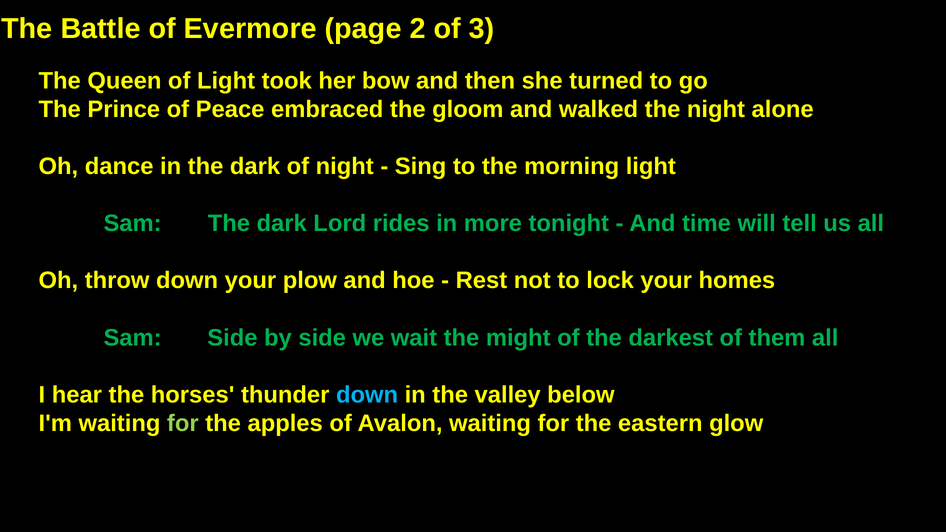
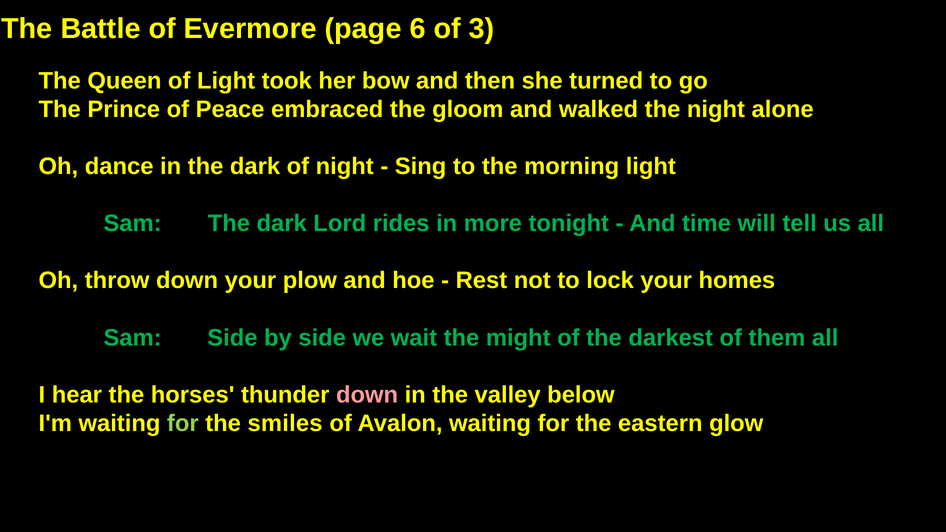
2: 2 -> 6
down at (367, 395) colour: light blue -> pink
apples: apples -> smiles
